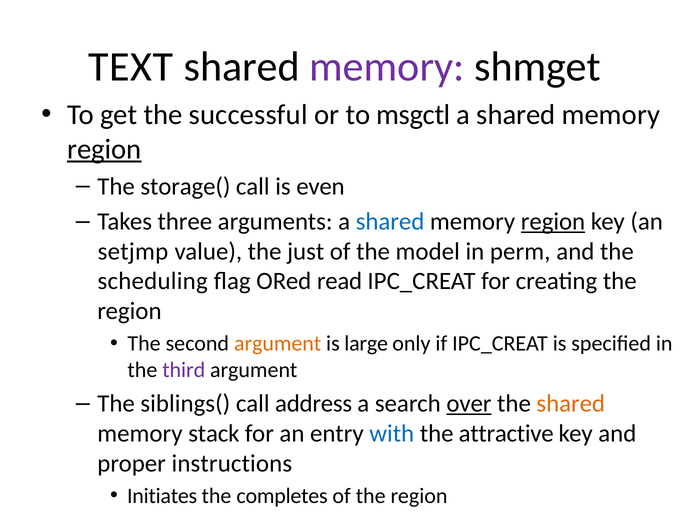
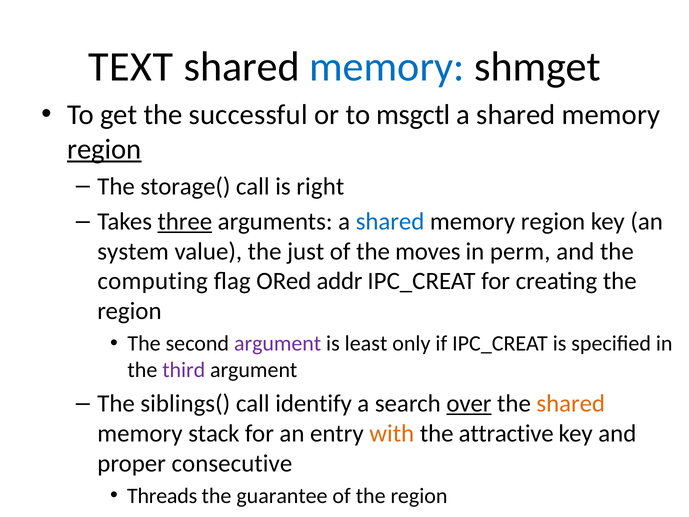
memory at (387, 67) colour: purple -> blue
even: even -> right
three underline: none -> present
region at (553, 221) underline: present -> none
setjmp: setjmp -> system
model: model -> moves
scheduling: scheduling -> computing
read: read -> addr
argument at (278, 343) colour: orange -> purple
large: large -> least
address: address -> identify
with colour: blue -> orange
instructions: instructions -> consecutive
Initiates: Initiates -> Threads
completes: completes -> guarantee
